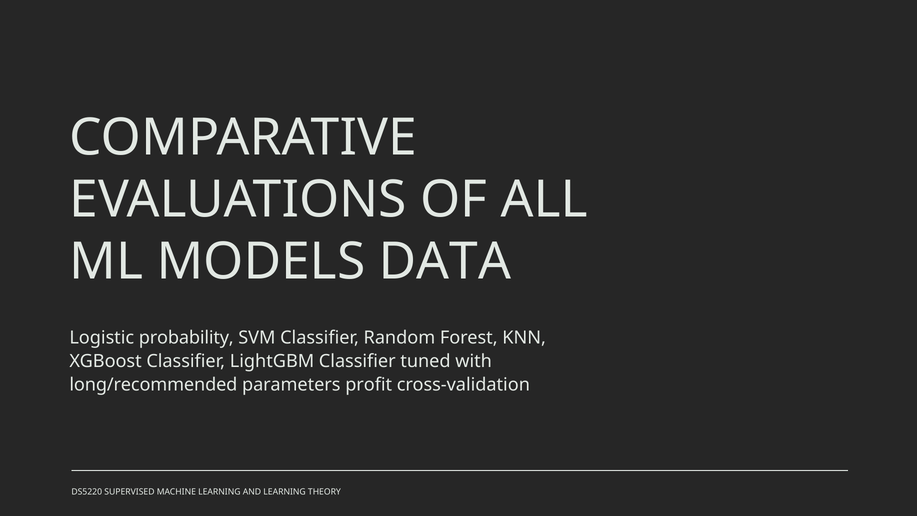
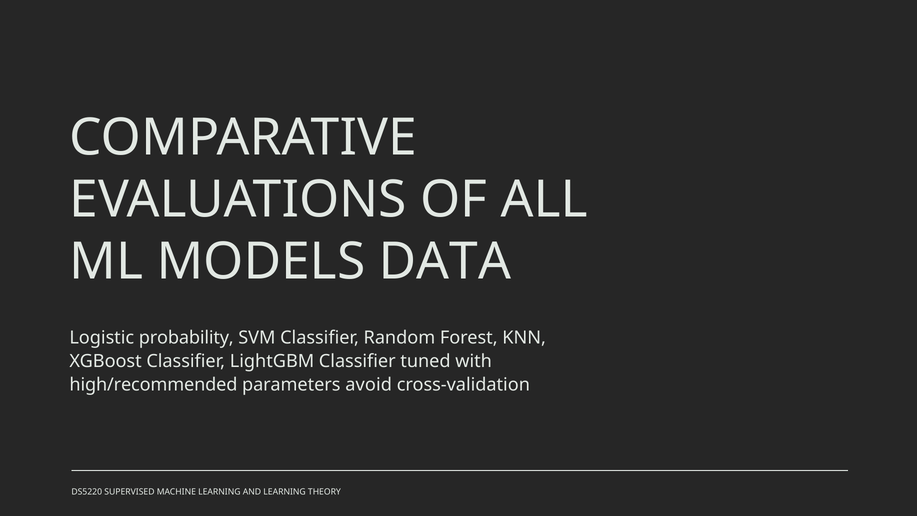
long/recommended: long/recommended -> high/recommended
profit: profit -> avoid
